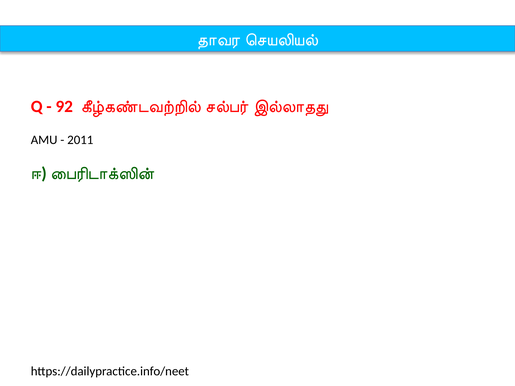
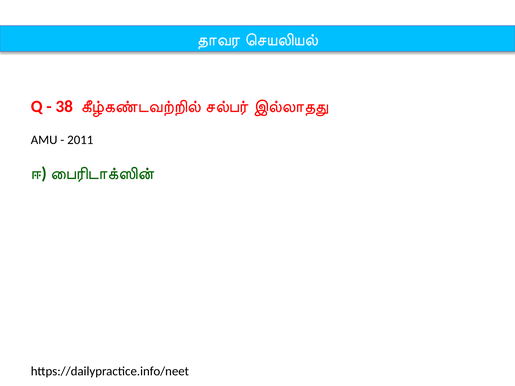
92: 92 -> 38
